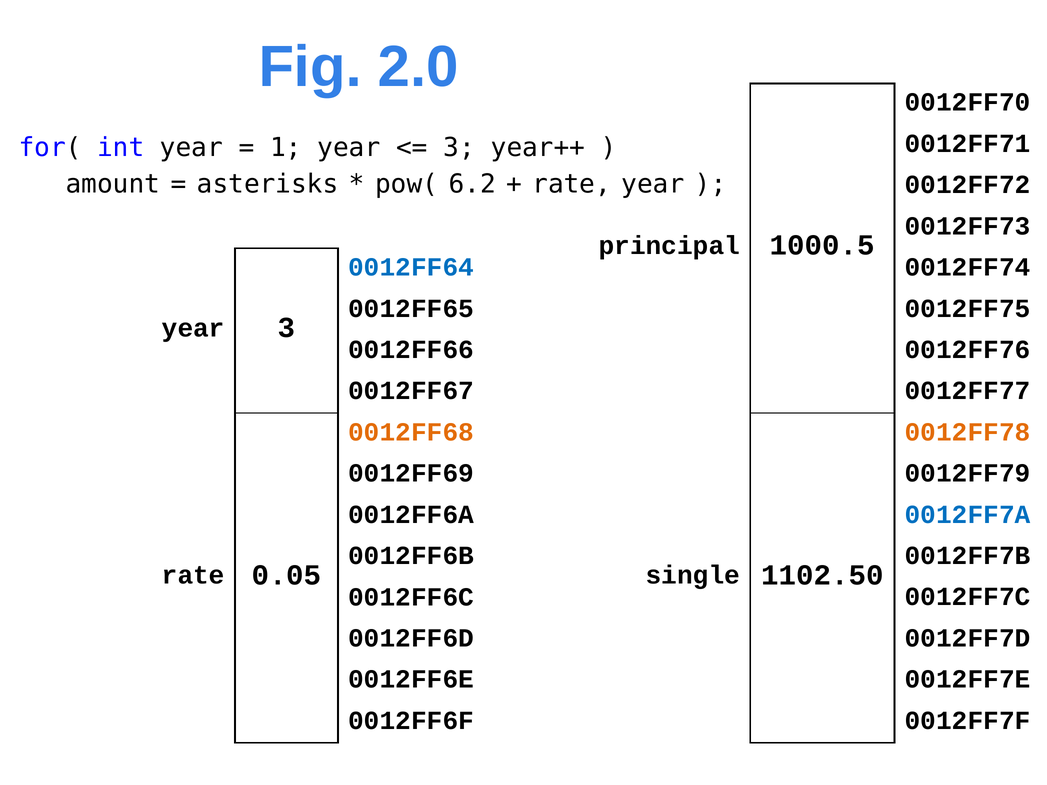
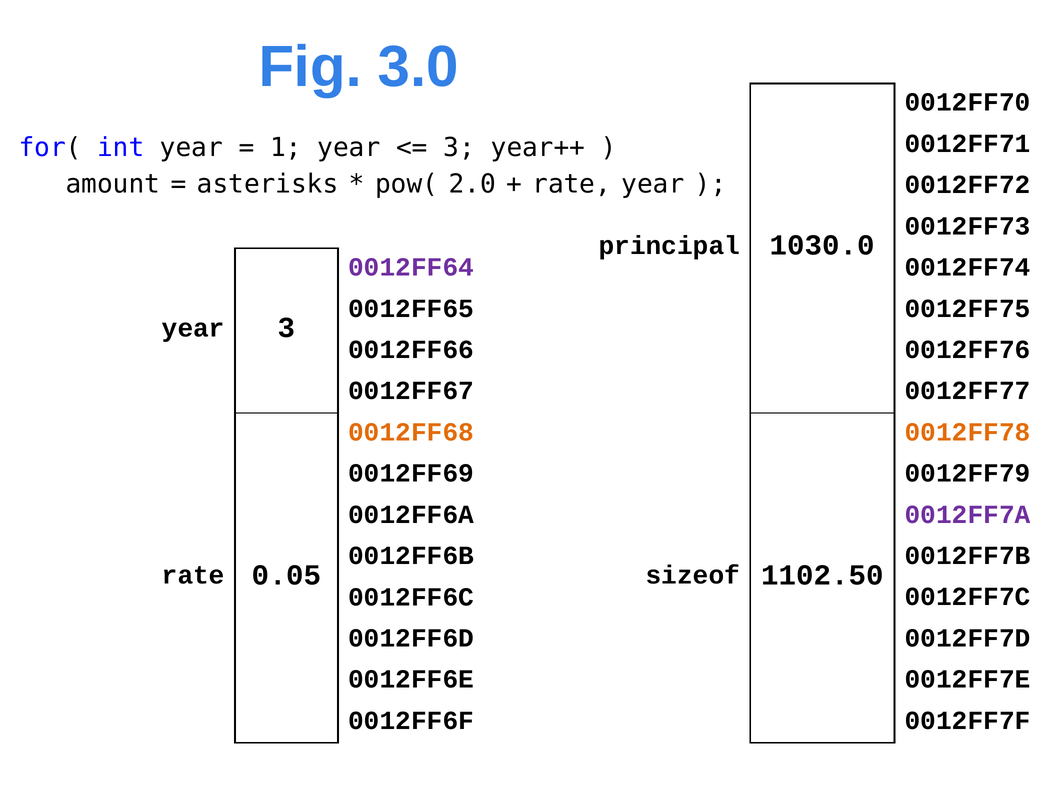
2.0: 2.0 -> 3.0
6.2: 6.2 -> 2.0
1000.5: 1000.5 -> 1030.0
0012FF64 colour: blue -> purple
0012FF7A colour: blue -> purple
single: single -> sizeof
